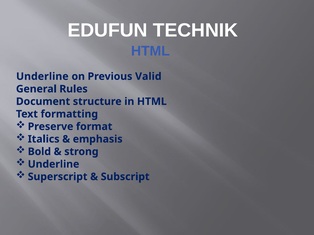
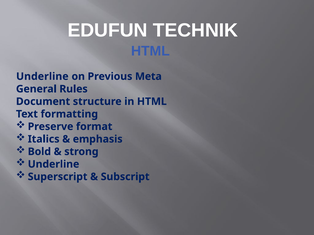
Valid: Valid -> Meta
